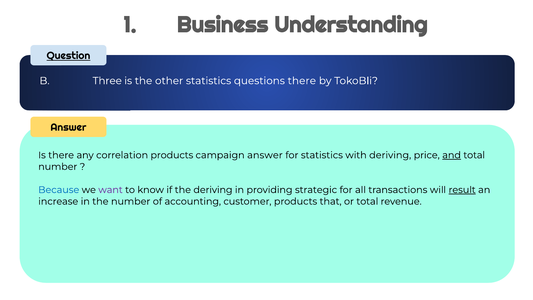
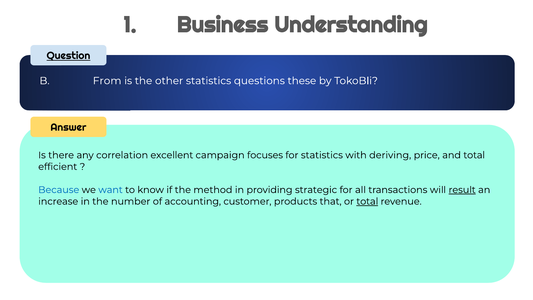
Three: Three -> From
questions there: there -> these
correlation products: products -> excellent
campaign answer: answer -> focuses
and underline: present -> none
number at (58, 167): number -> efficient
want colour: purple -> blue
the deriving: deriving -> method
total at (367, 201) underline: none -> present
